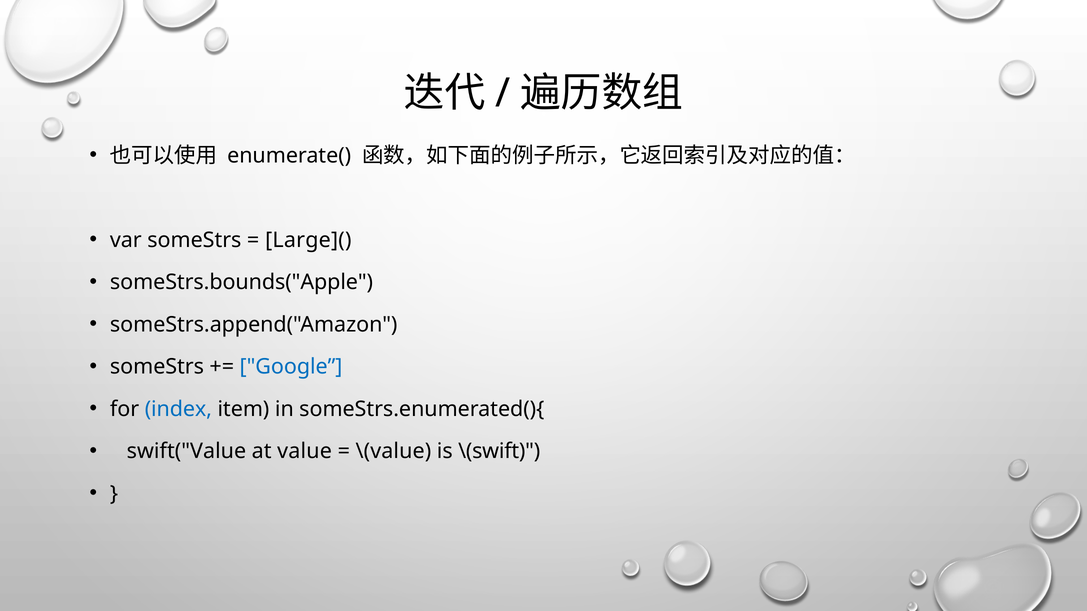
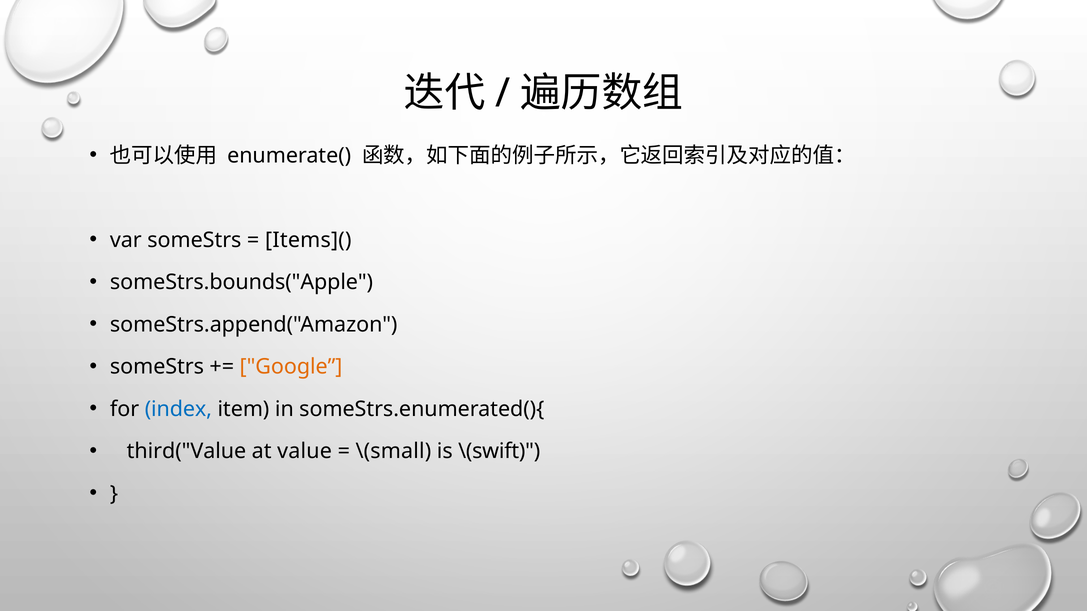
Large](: Large]( -> Items](
Google colour: blue -> orange
swift("Value: swift("Value -> third("Value
\(value: \(value -> \(small
